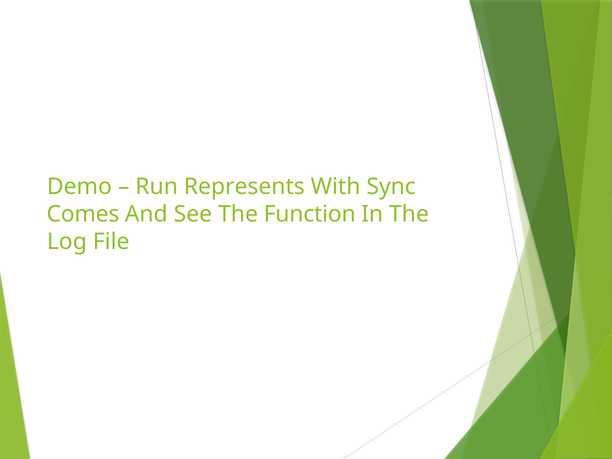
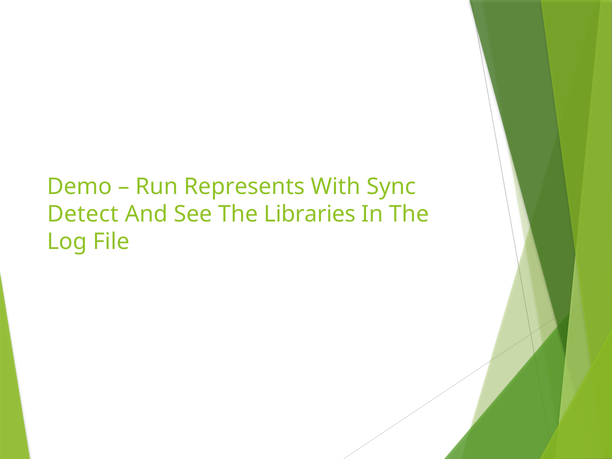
Comes: Comes -> Detect
Function: Function -> Libraries
